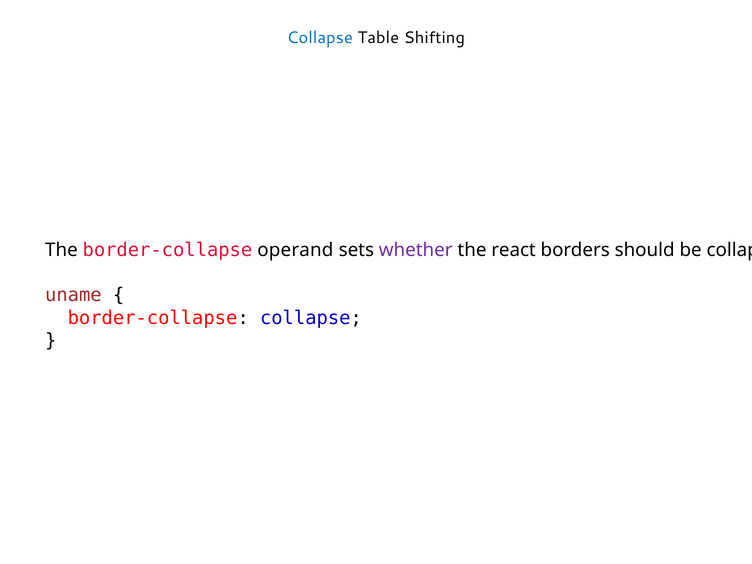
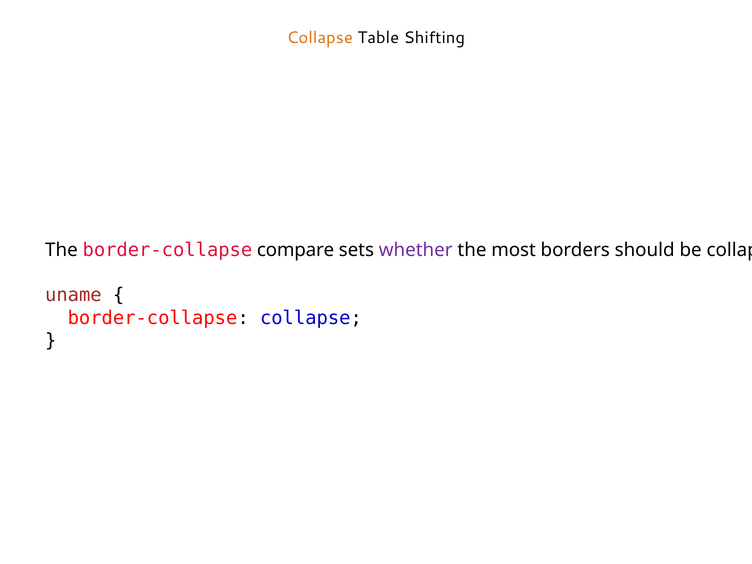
Collapse at (320, 38) colour: blue -> orange
operand: operand -> compare
react: react -> most
